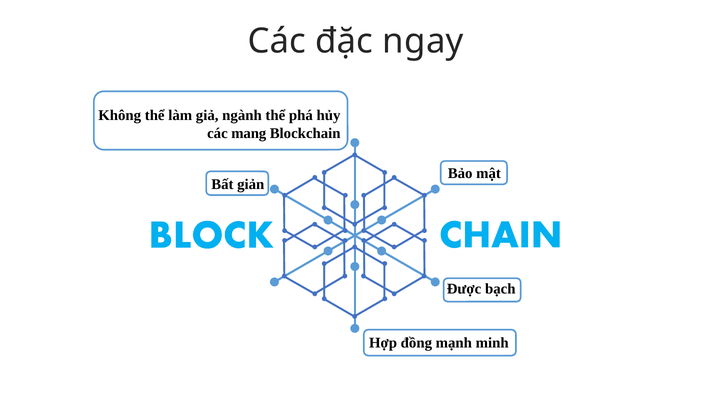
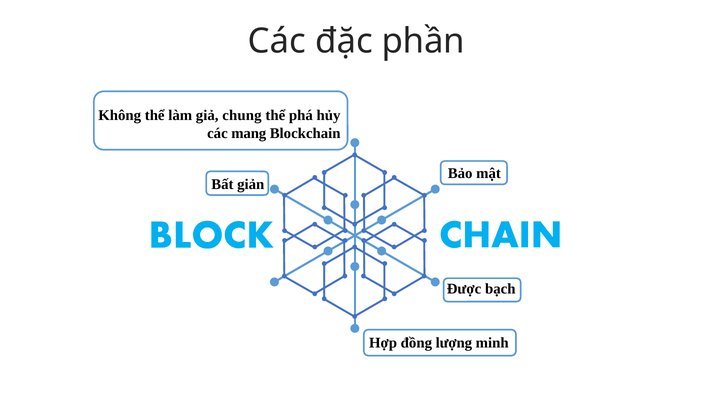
ngay: ngay -> phần
ngành: ngành -> chung
mạnh: mạnh -> lượng
